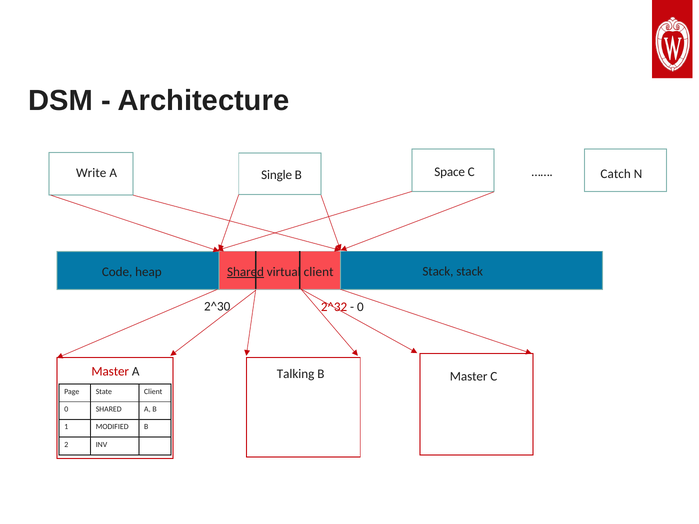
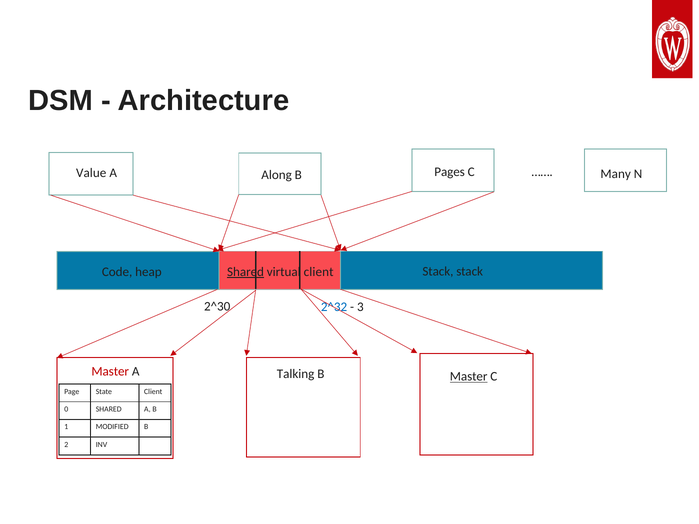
Write: Write -> Value
Single: Single -> Along
Space: Space -> Pages
Catch: Catch -> Many
2^32 colour: red -> blue
0 at (360, 307): 0 -> 3
Master at (469, 377) underline: none -> present
